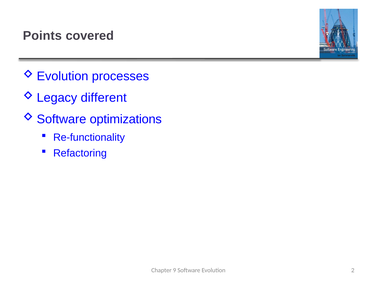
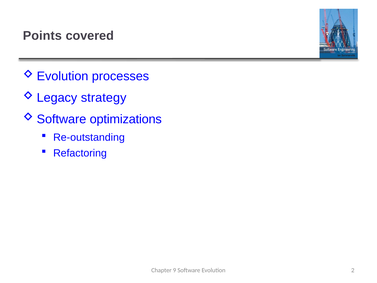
different: different -> strategy
Re-functionality: Re-functionality -> Re-outstanding
